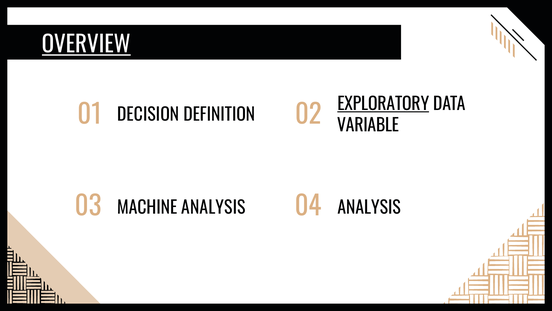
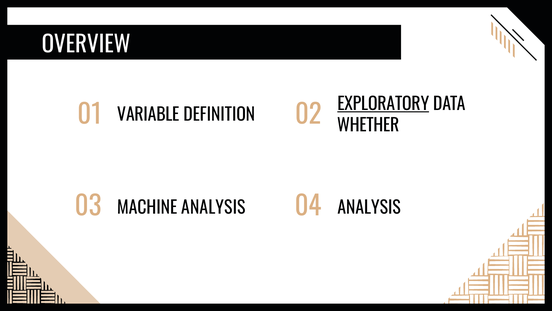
OVERVIEW underline: present -> none
DECISION: DECISION -> VARIABLE
VARIABLE: VARIABLE -> WHETHER
